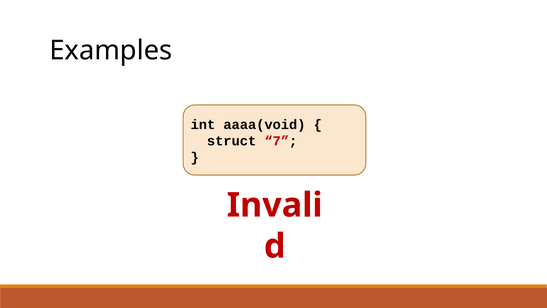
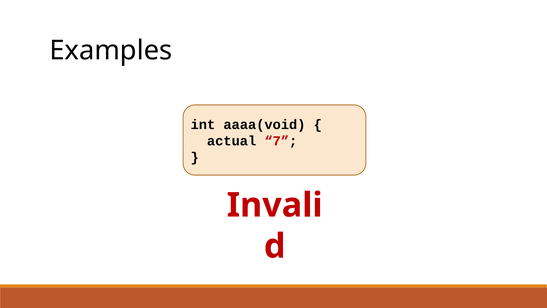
struct: struct -> actual
